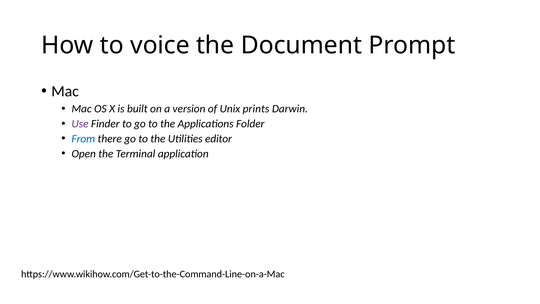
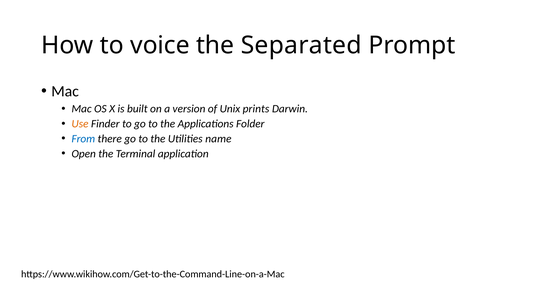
Document: Document -> Separated
Use colour: purple -> orange
editor: editor -> name
